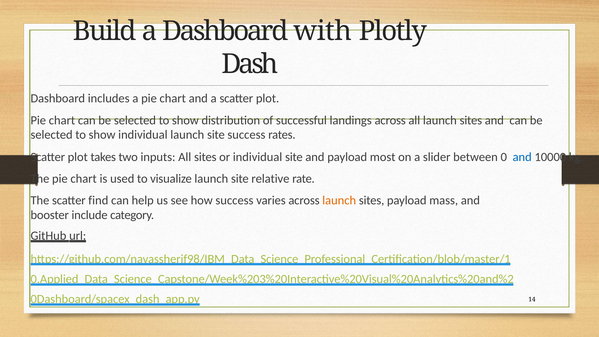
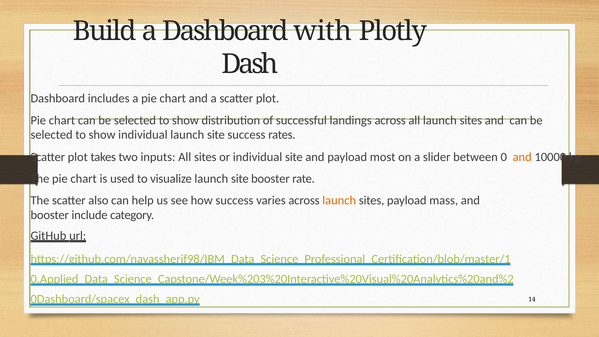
and at (522, 157) colour: blue -> orange
site relative: relative -> booster
find: find -> also
